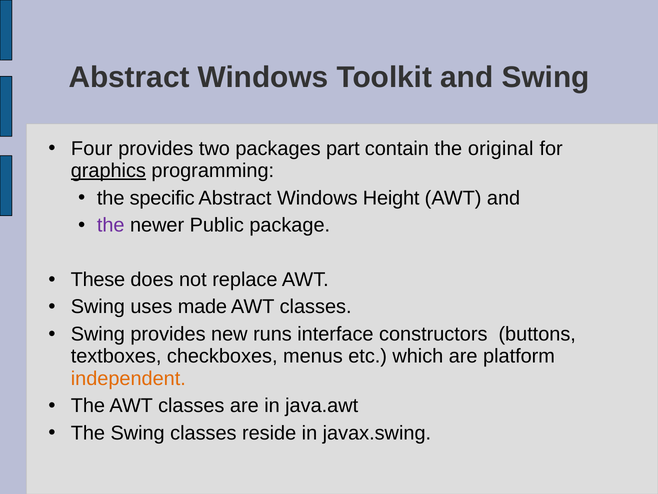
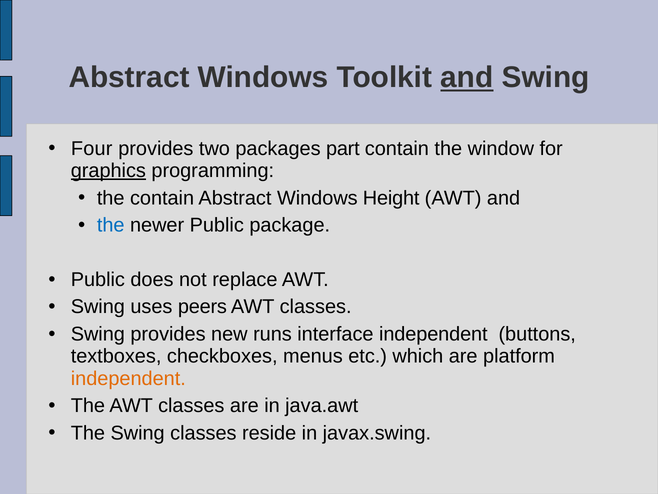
and at (467, 78) underline: none -> present
original: original -> window
the specific: specific -> contain
the at (111, 225) colour: purple -> blue
These at (98, 279): These -> Public
made: made -> peers
interface constructors: constructors -> independent
